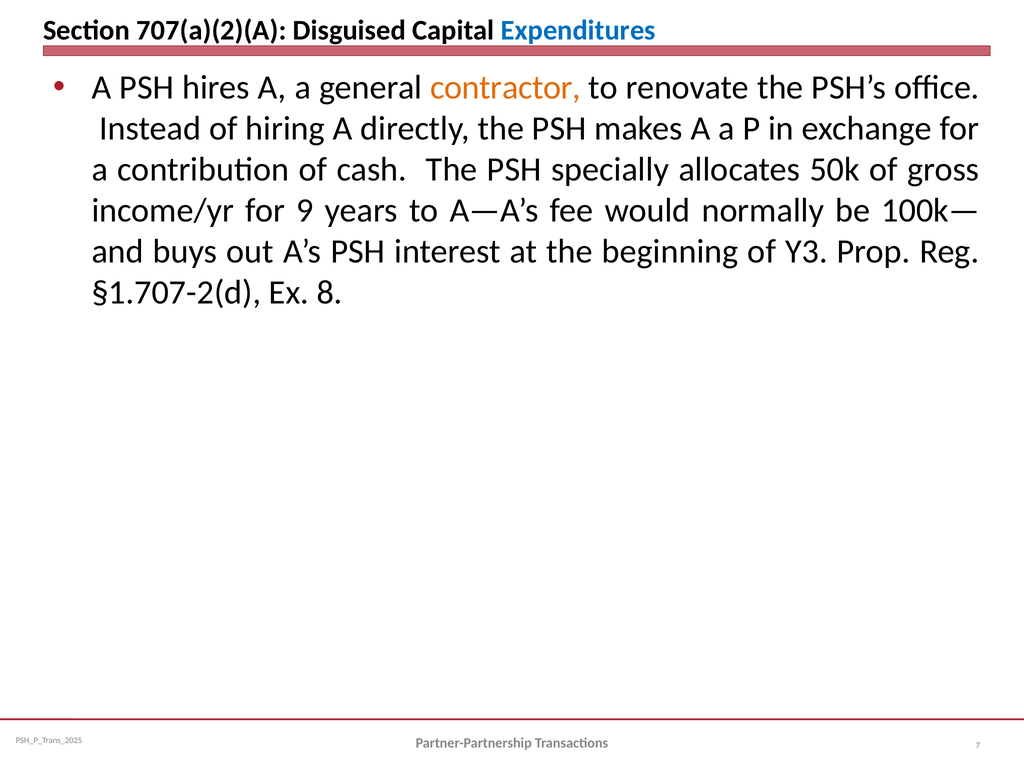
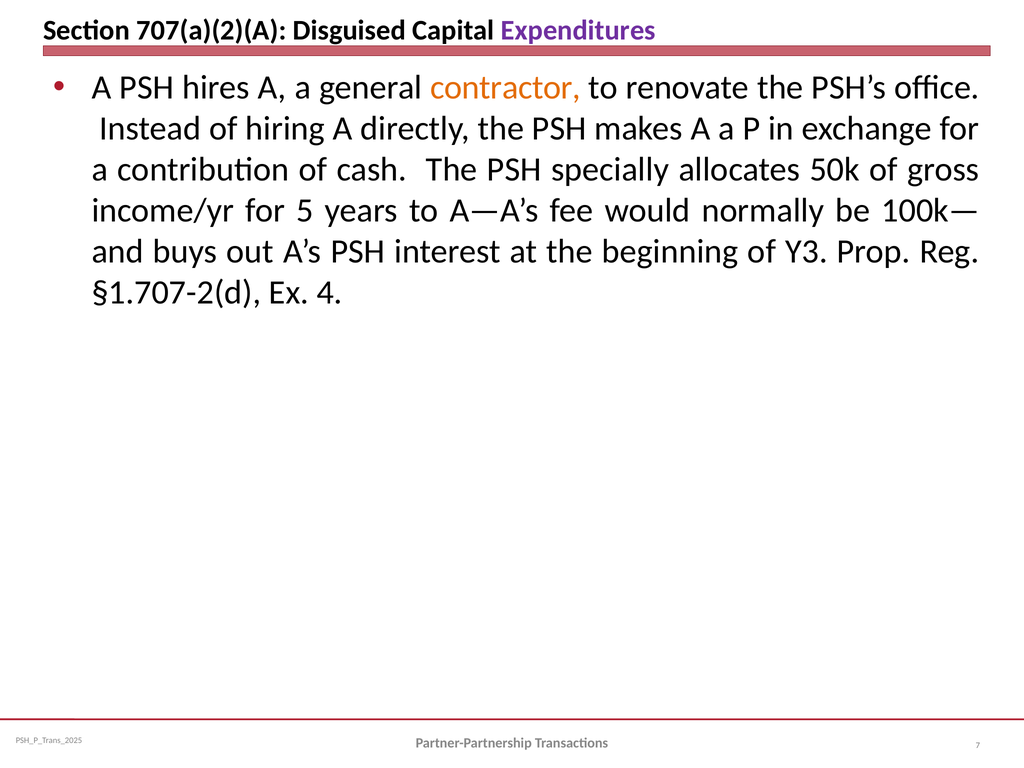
Expenditures colour: blue -> purple
9: 9 -> 5
8: 8 -> 4
